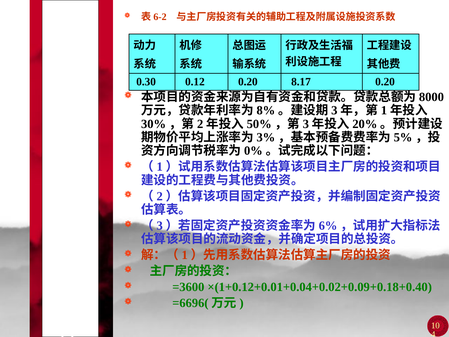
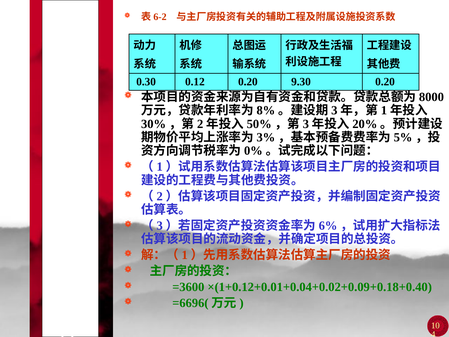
8.17: 8.17 -> 9.30
